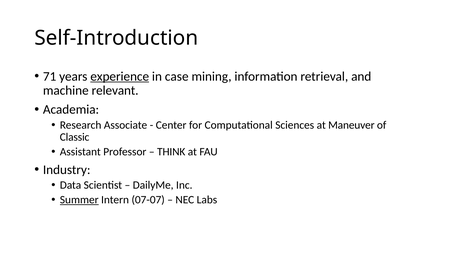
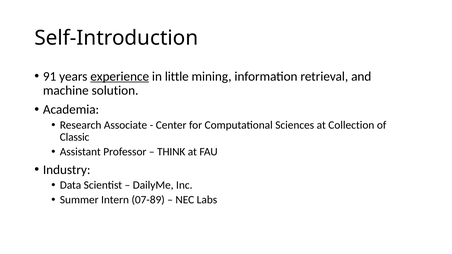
71: 71 -> 91
case: case -> little
relevant: relevant -> solution
Maneuver: Maneuver -> Collection
Summer underline: present -> none
07-07: 07-07 -> 07-89
